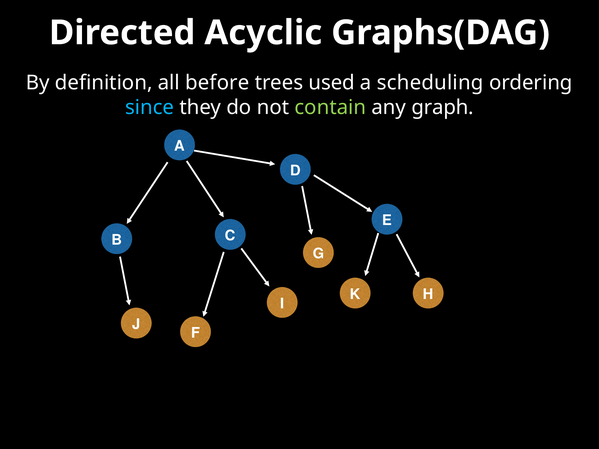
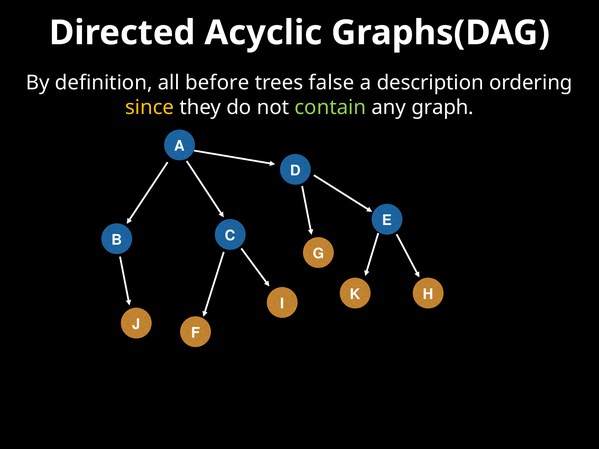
used: used -> false
scheduling: scheduling -> description
since colour: light blue -> yellow
